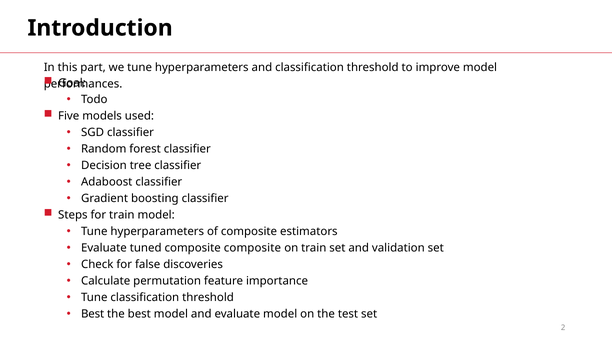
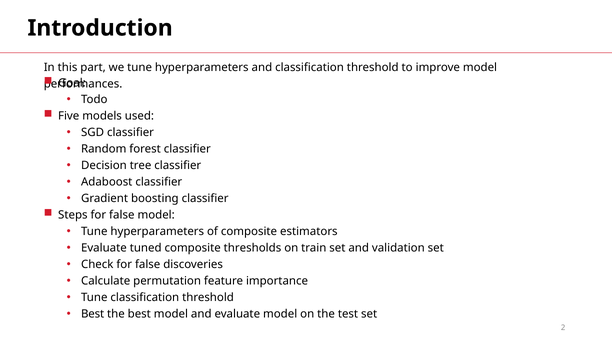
Steps for train: train -> false
composite composite: composite -> thresholds
